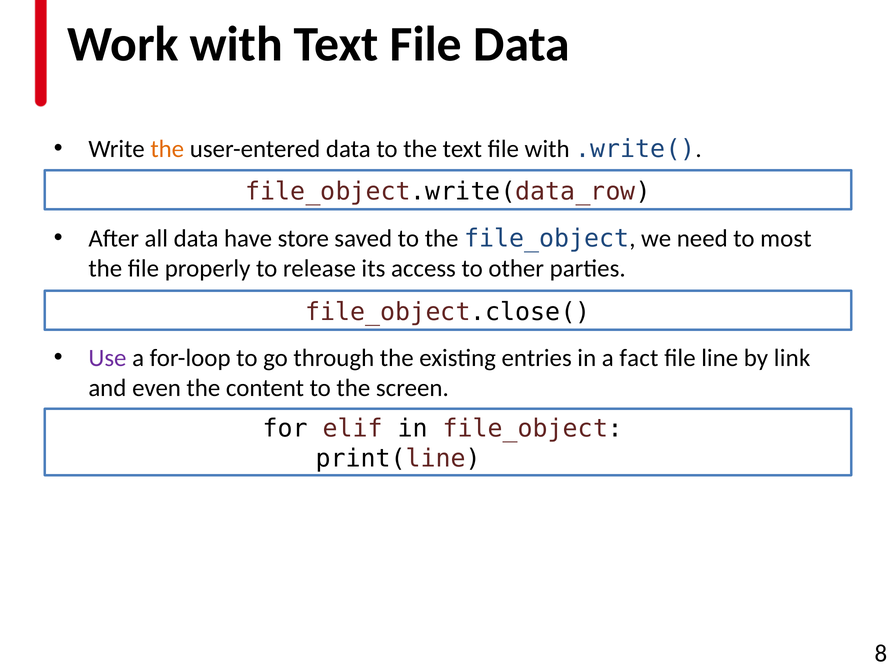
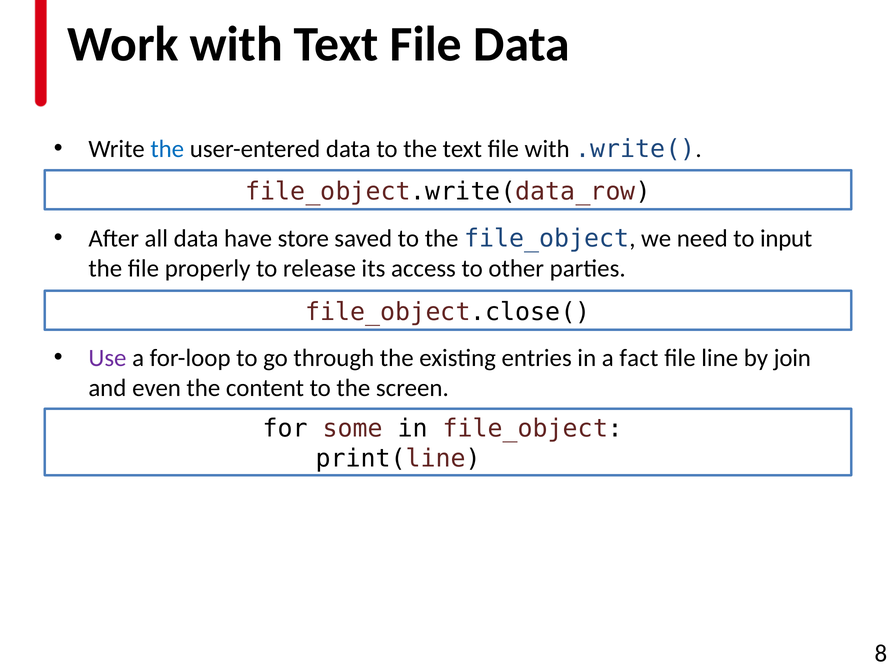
the at (167, 149) colour: orange -> blue
most: most -> input
link: link -> join
elif: elif -> some
